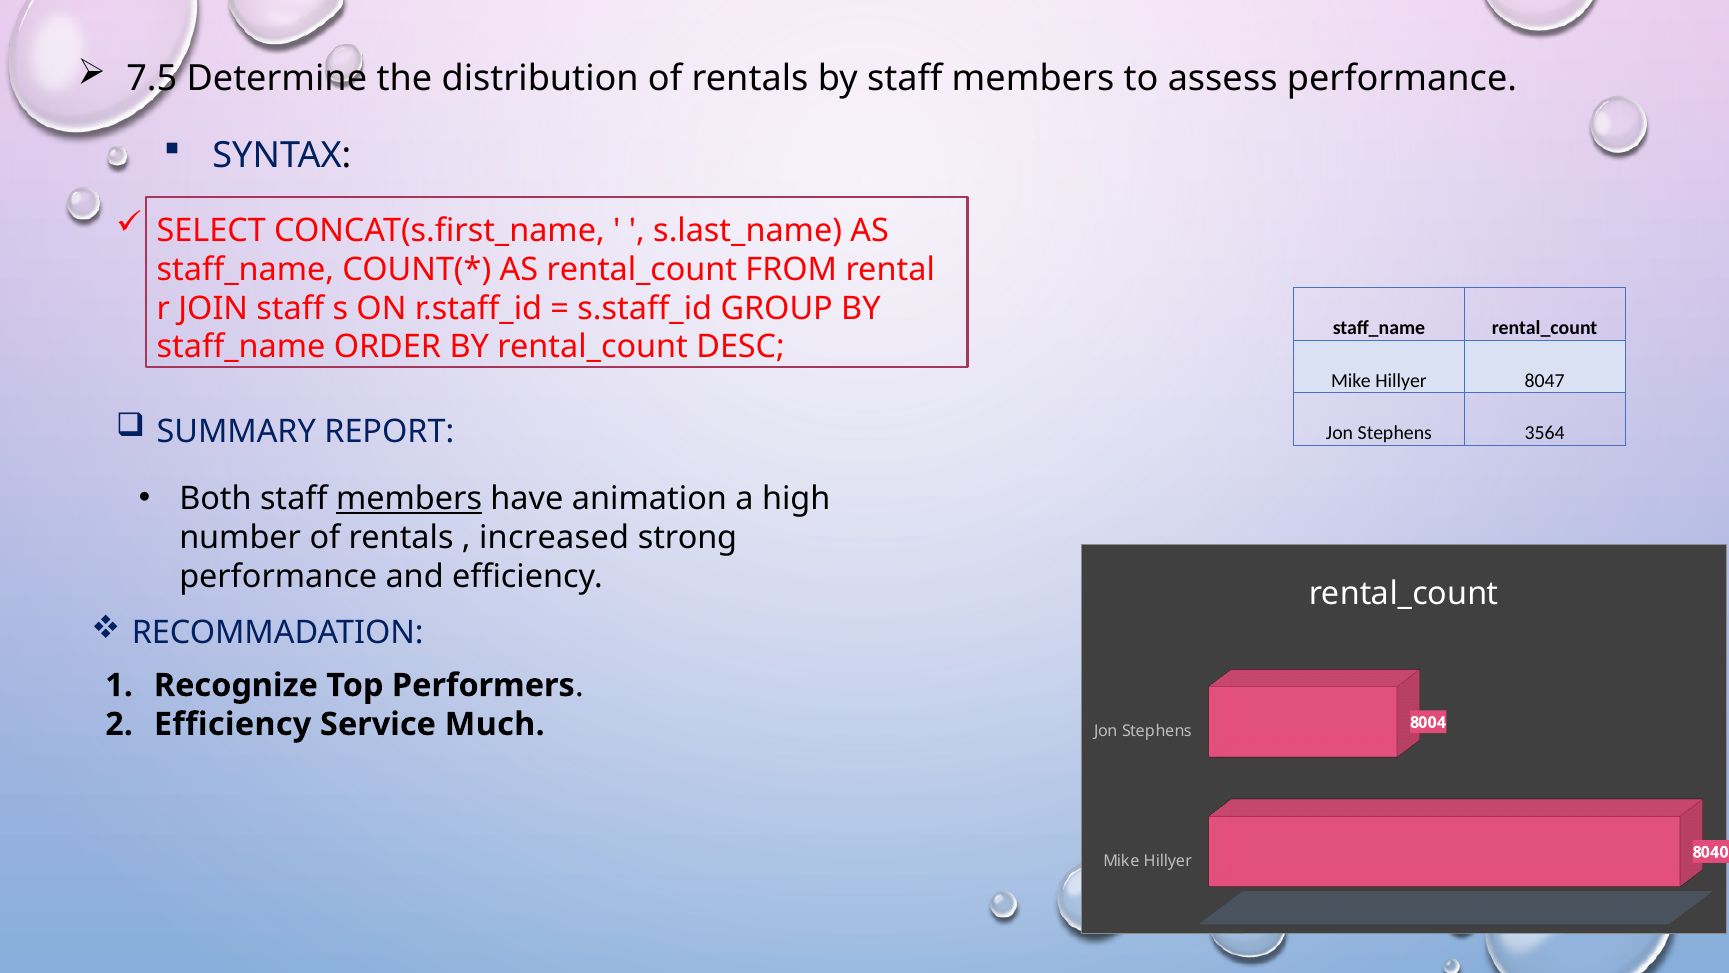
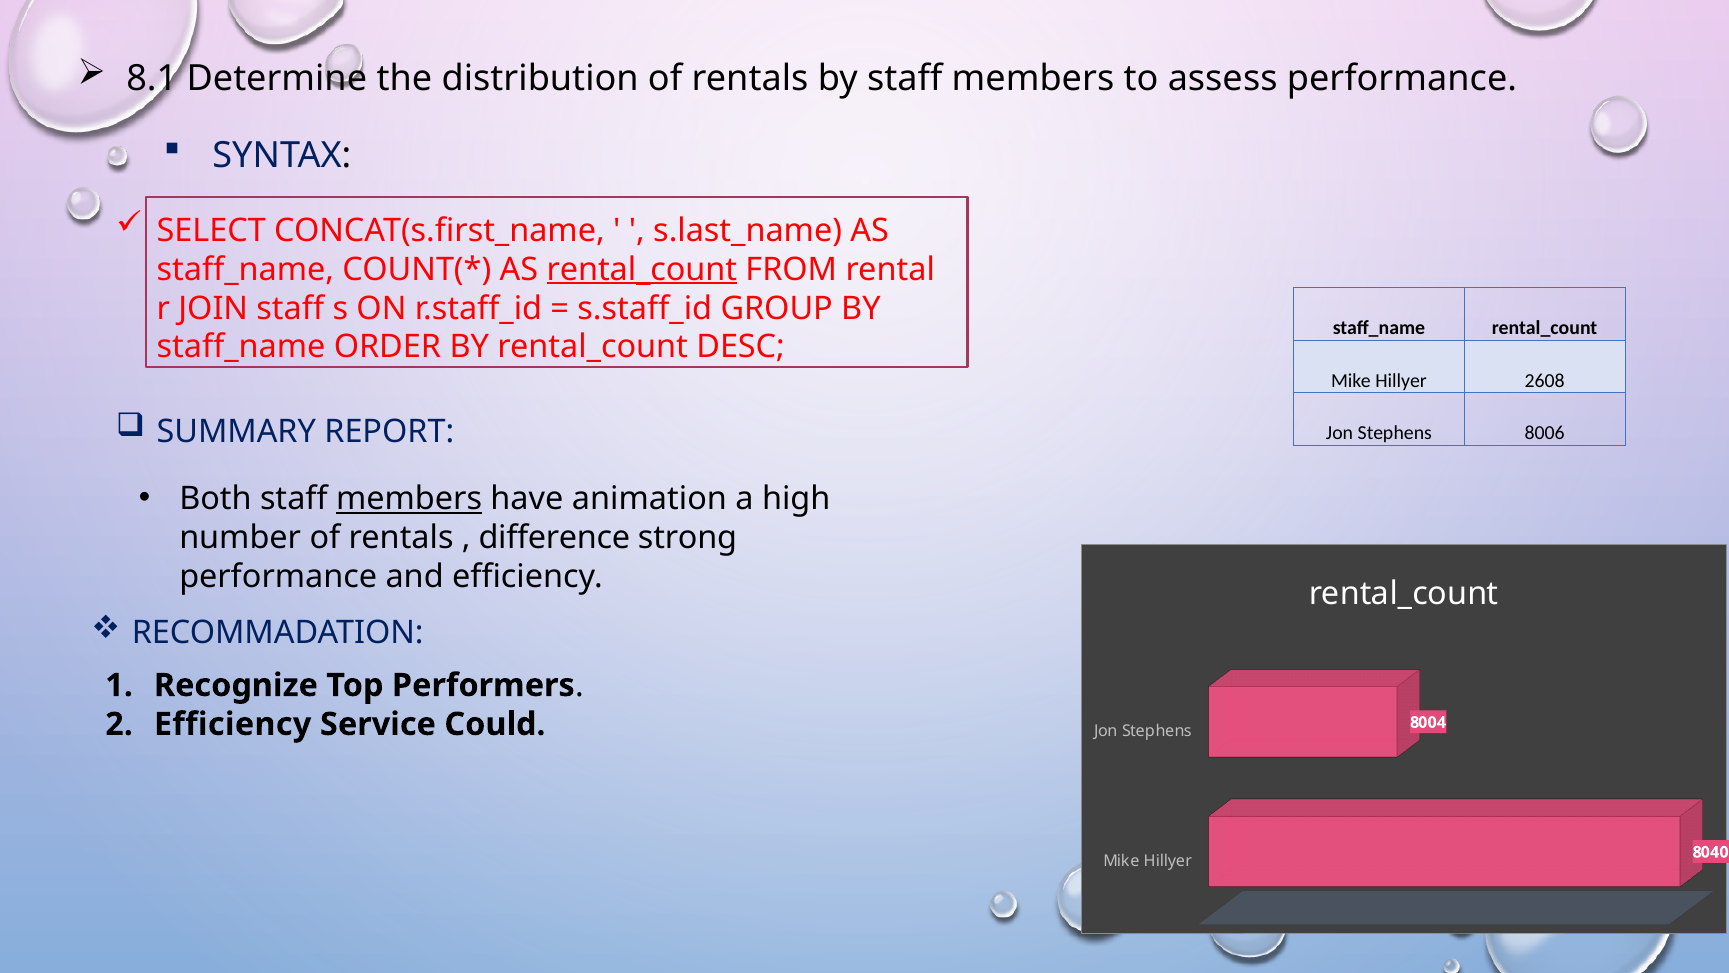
7.5: 7.5 -> 8.1
rental_count at (642, 269) underline: none -> present
8047: 8047 -> 2608
3564: 3564 -> 8006
increased: increased -> difference
Much: Much -> Could
